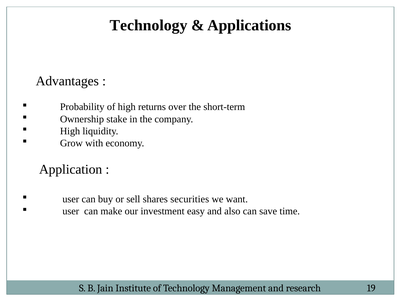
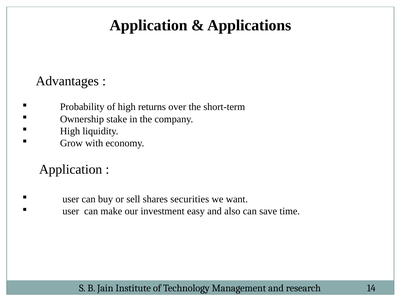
Technology at (149, 25): Technology -> Application
19: 19 -> 14
